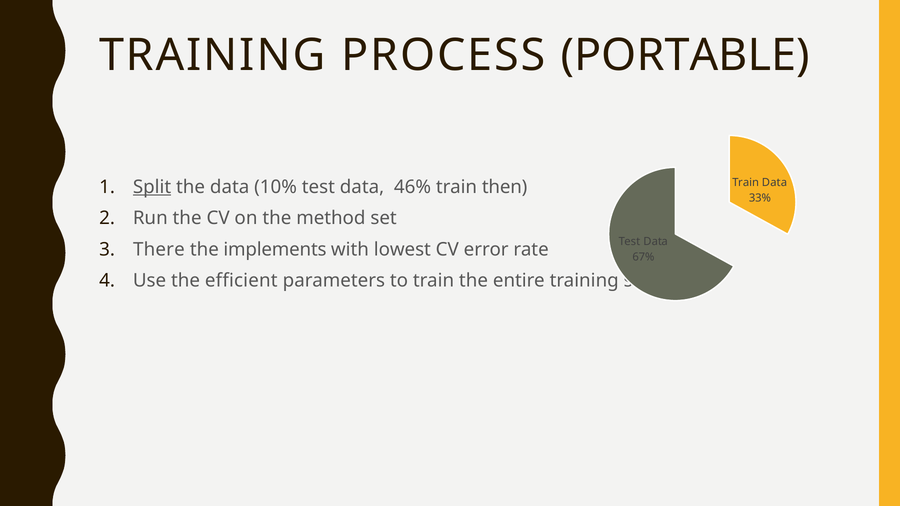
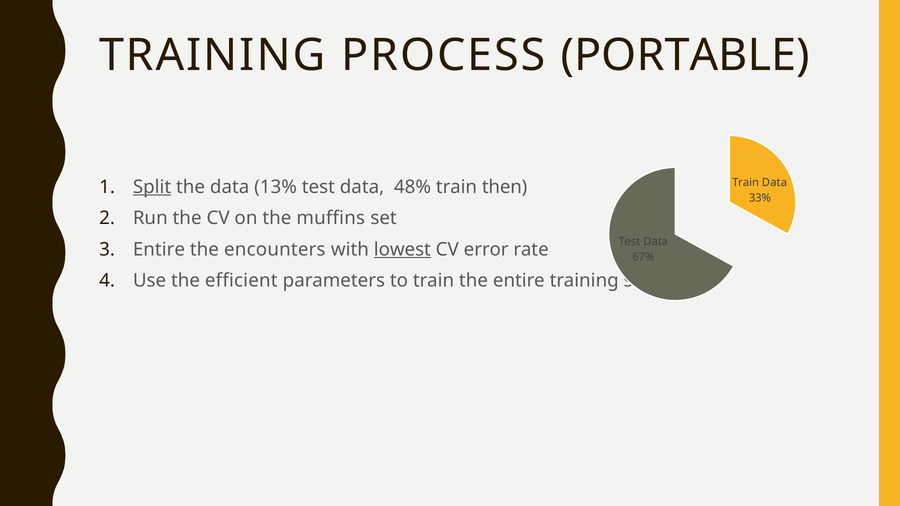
10%: 10% -> 13%
46%: 46% -> 48%
method: method -> muffins
There at (159, 250): There -> Entire
implements: implements -> encounters
lowest underline: none -> present
